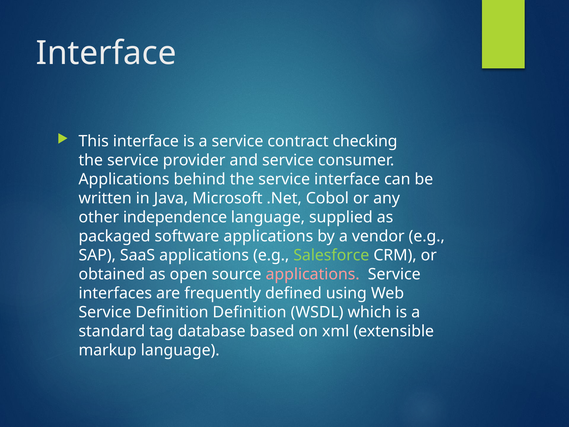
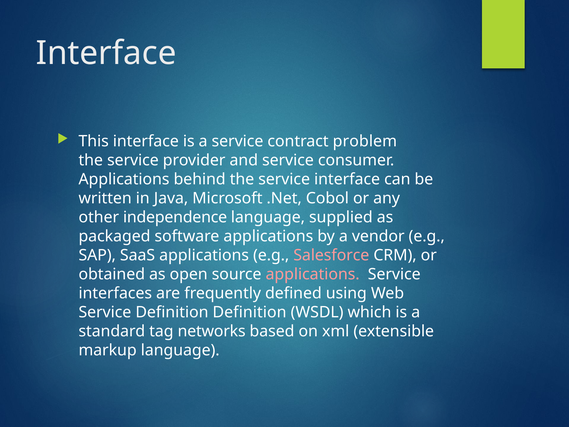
checking: checking -> problem
Salesforce colour: light green -> pink
database: database -> networks
